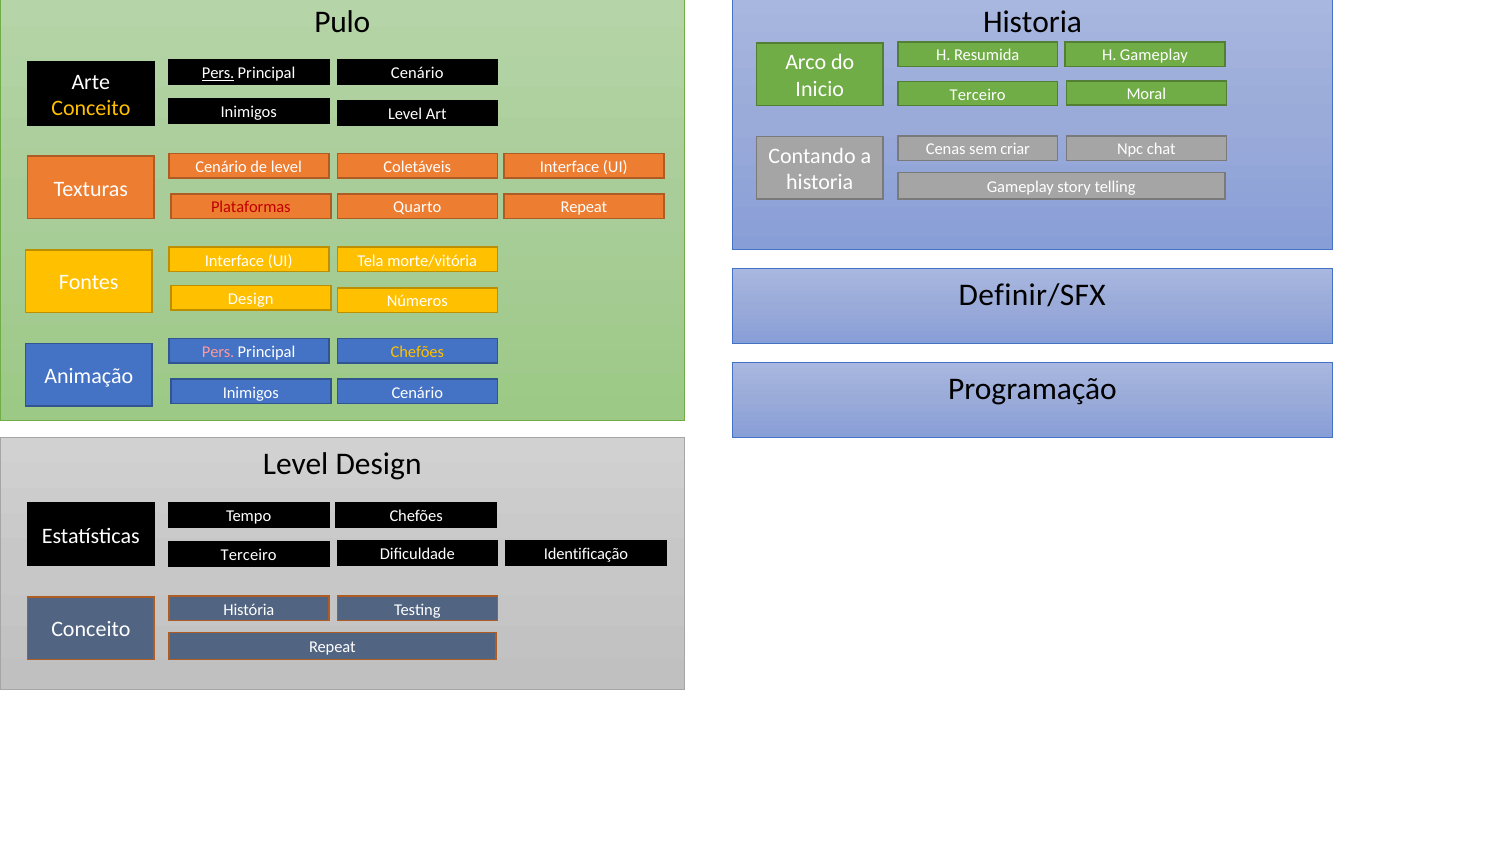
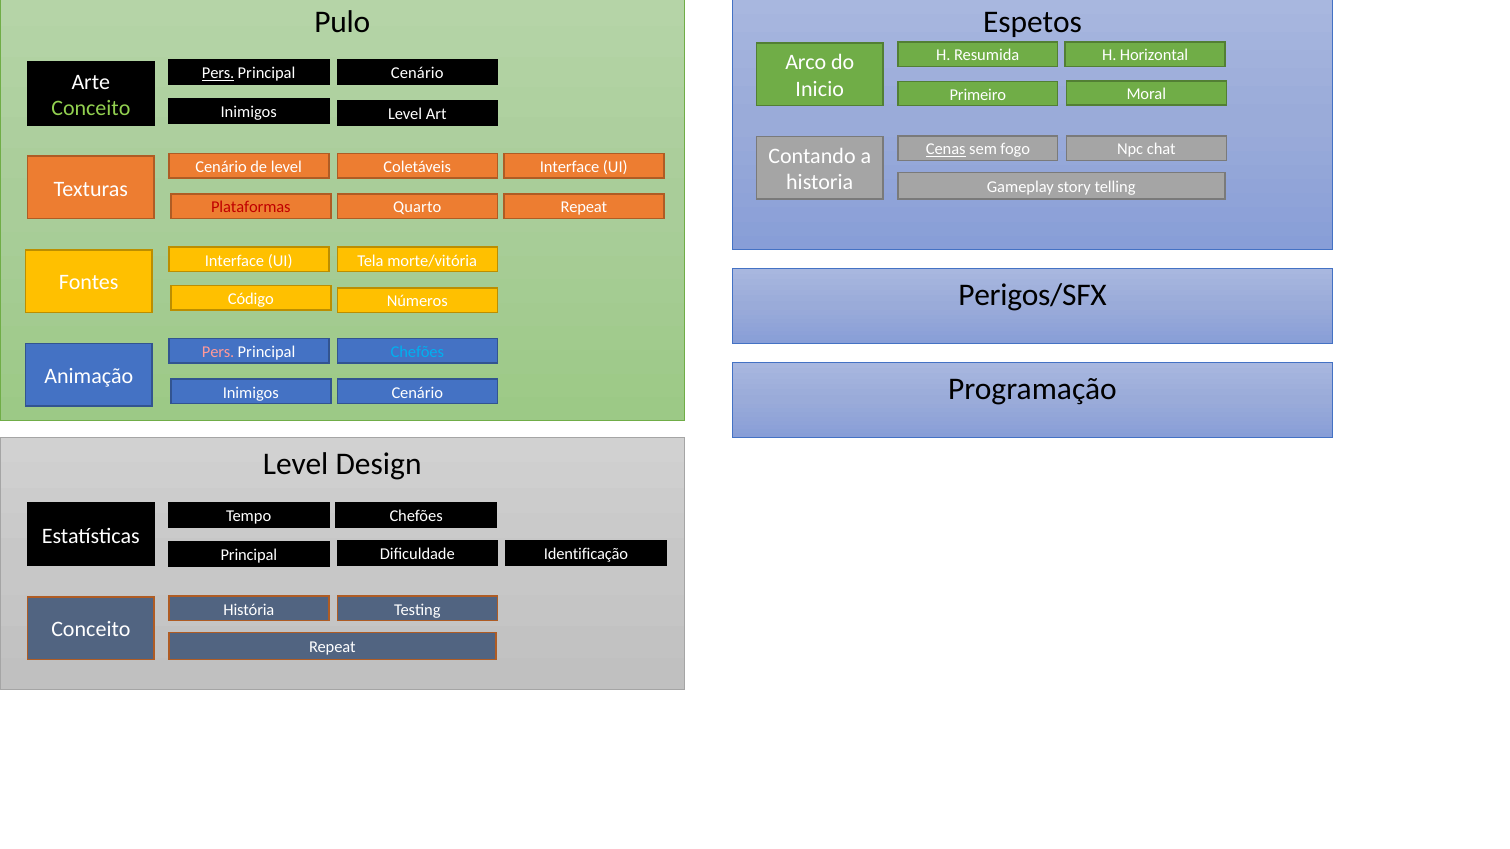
Historia at (1033, 22): Historia -> Espetos
H Gameplay: Gameplay -> Horizontal
Terceiro at (978, 95): Terceiro -> Primeiro
Conceito at (91, 108) colour: yellow -> light green
Cenas underline: none -> present
criar: criar -> fogo
Definir/SFX: Definir/SFX -> Perigos/SFX
Design at (251, 299): Design -> Código
Chefões at (417, 352) colour: yellow -> light blue
Terceiro at (249, 555): Terceiro -> Principal
